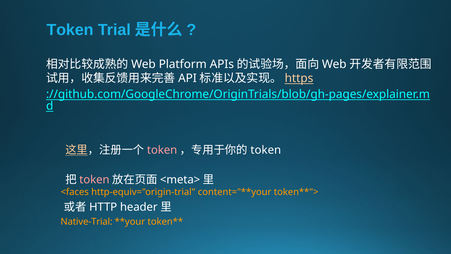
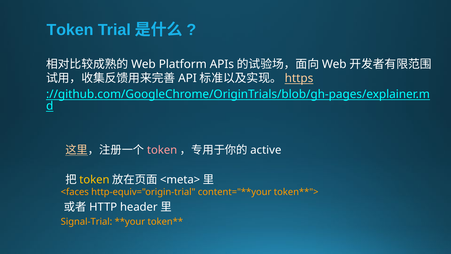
token at (266, 150): token -> active
token at (94, 180) colour: pink -> yellow
Native-Trial: Native-Trial -> Signal-Trial
